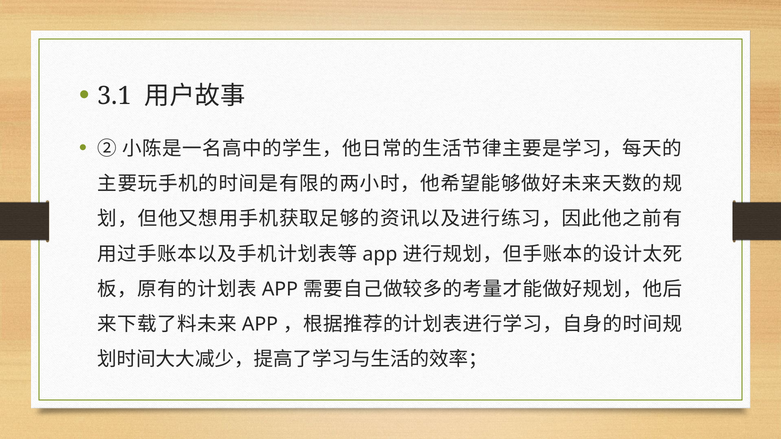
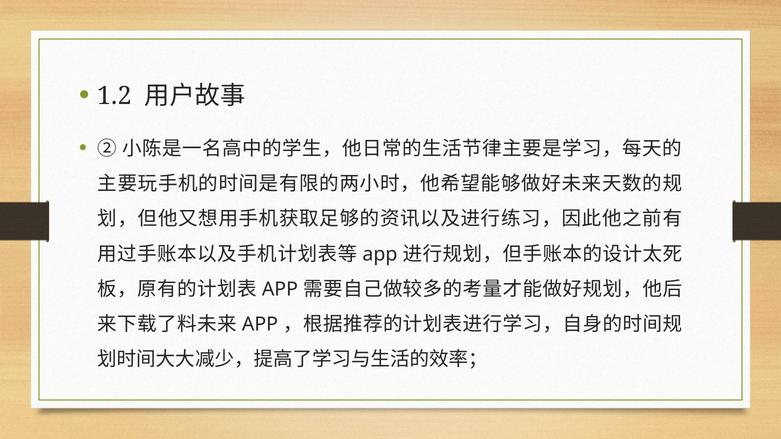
3.1: 3.1 -> 1.2
